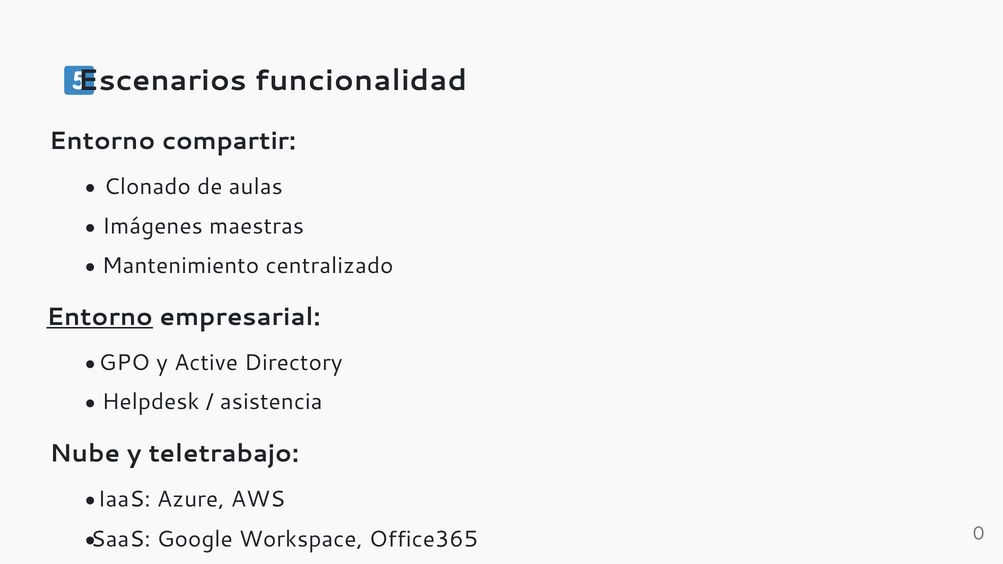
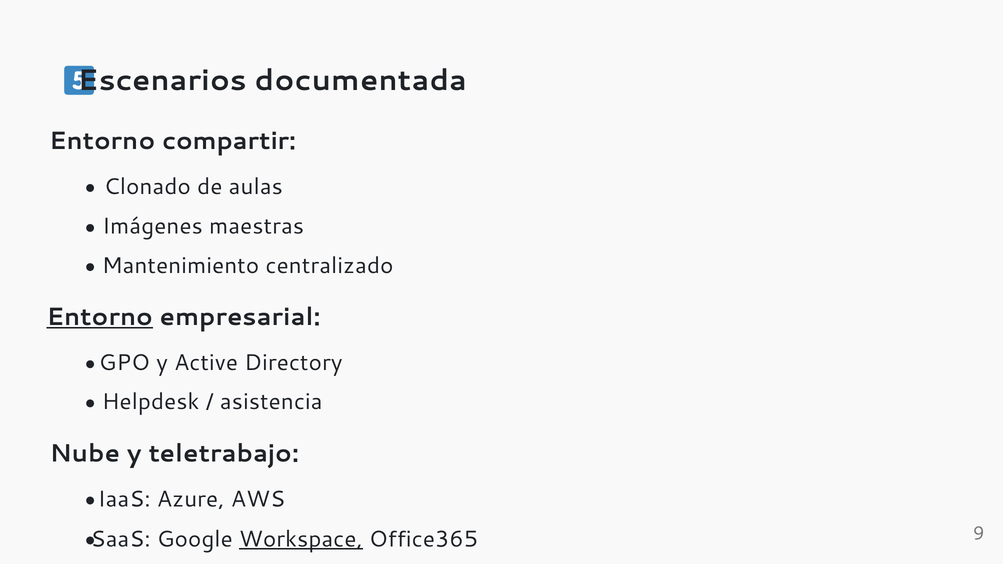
funcionalidad: funcionalidad -> documentada
Workspace underline: none -> present
0: 0 -> 9
